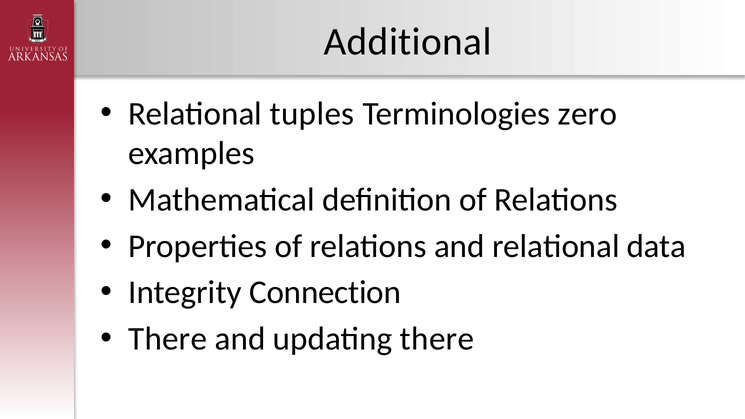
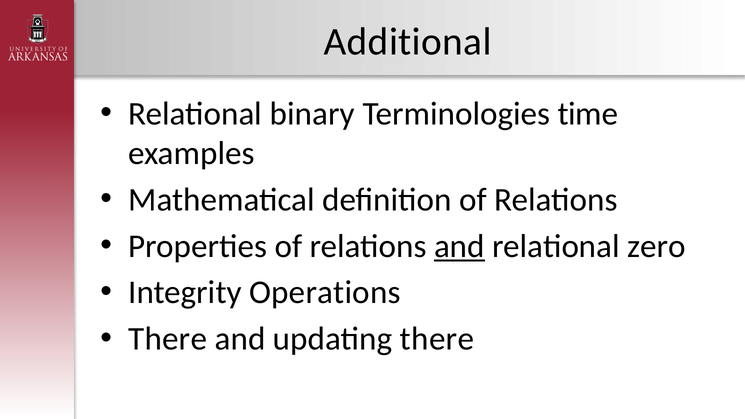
tuples: tuples -> binary
zero: zero -> time
and at (459, 246) underline: none -> present
data: data -> zero
Connection: Connection -> Operations
